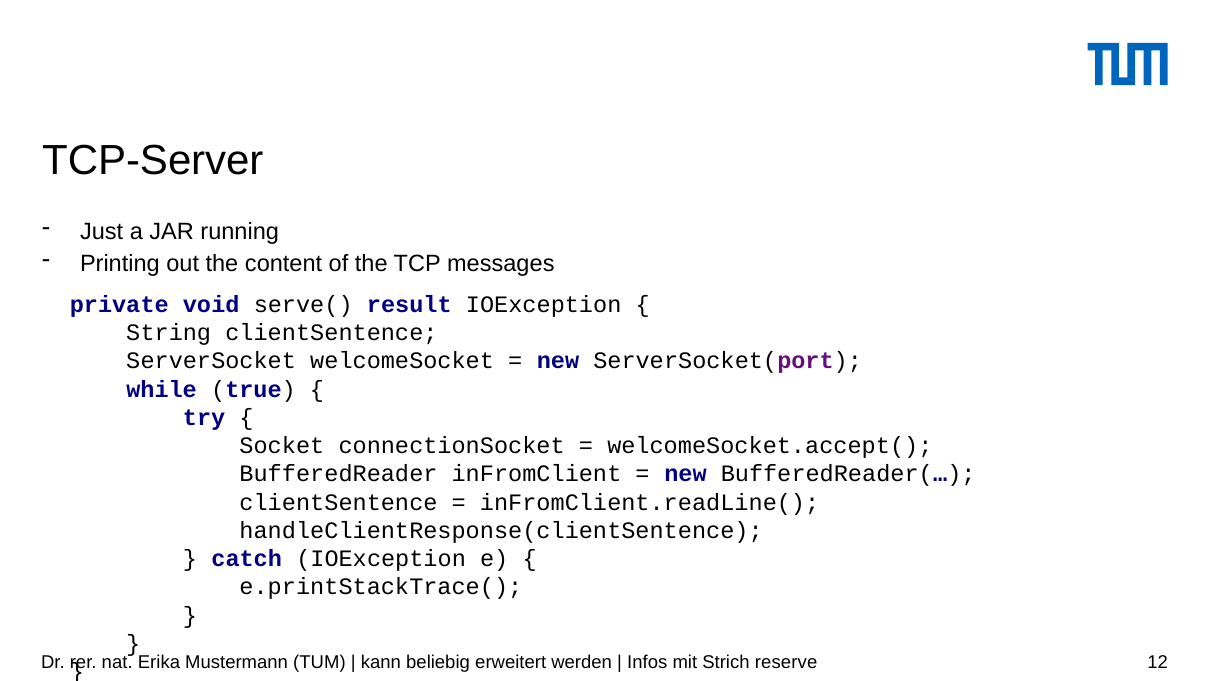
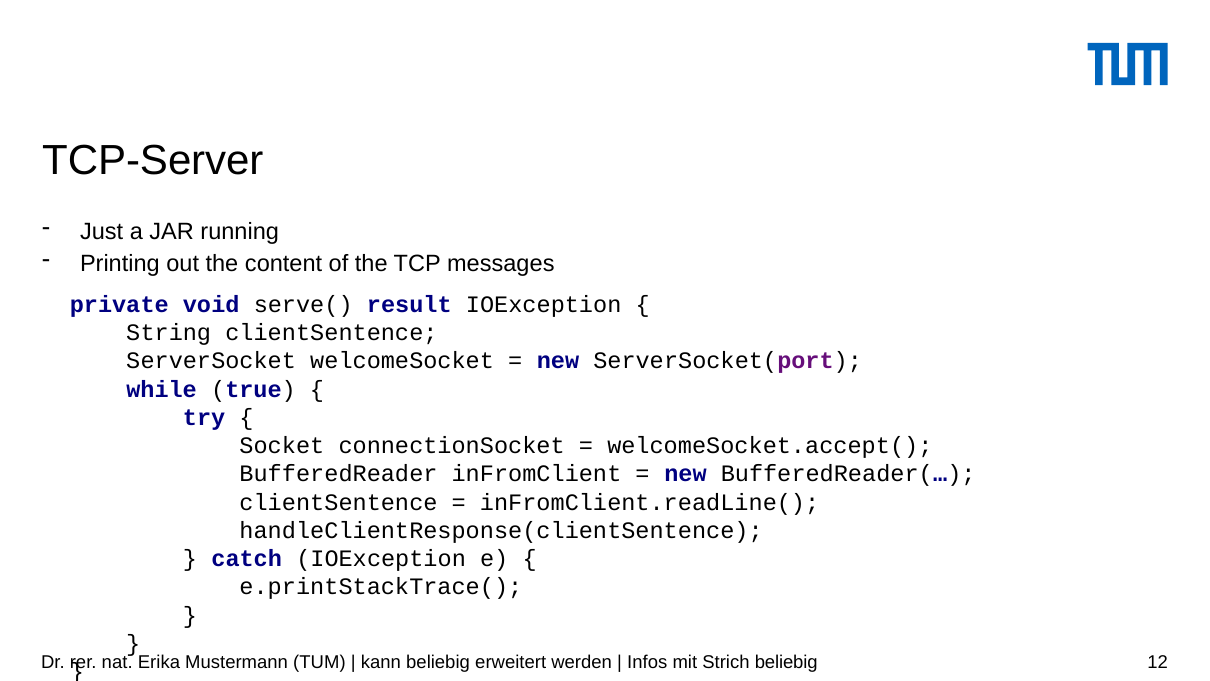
Strich reserve: reserve -> beliebig
